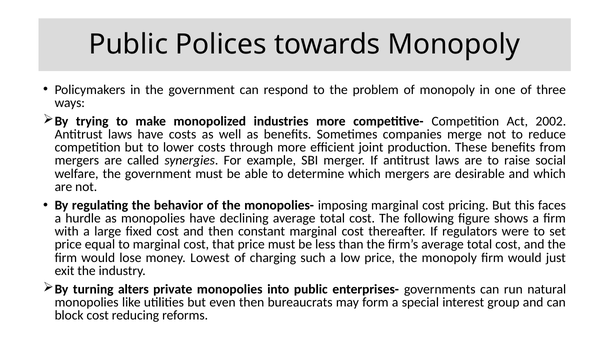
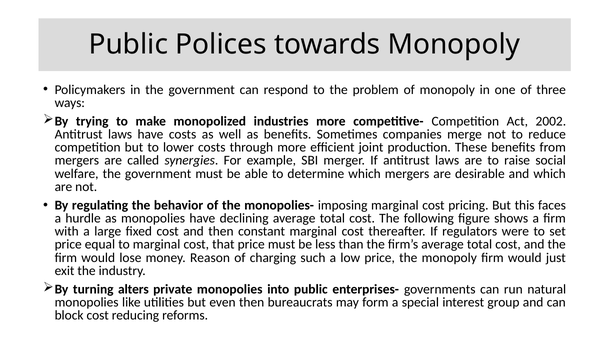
Lowest: Lowest -> Reason
